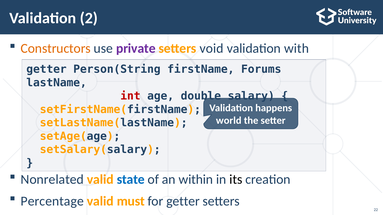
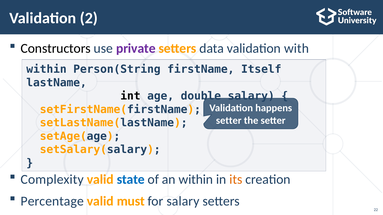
Constructors colour: orange -> black
void: void -> data
getter at (47, 69): getter -> within
Forums: Forums -> Itself
int colour: red -> black
world at (229, 121): world -> setter
Nonrelated: Nonrelated -> Complexity
its colour: black -> orange
for getter: getter -> salary
